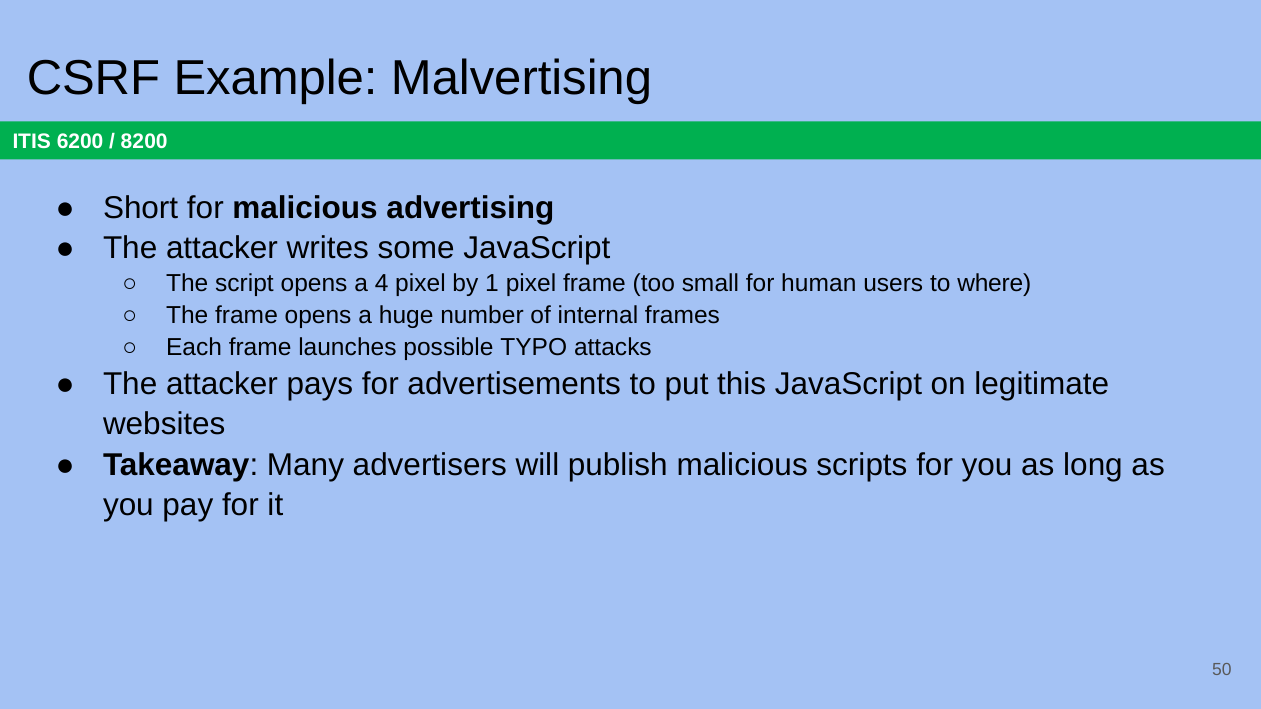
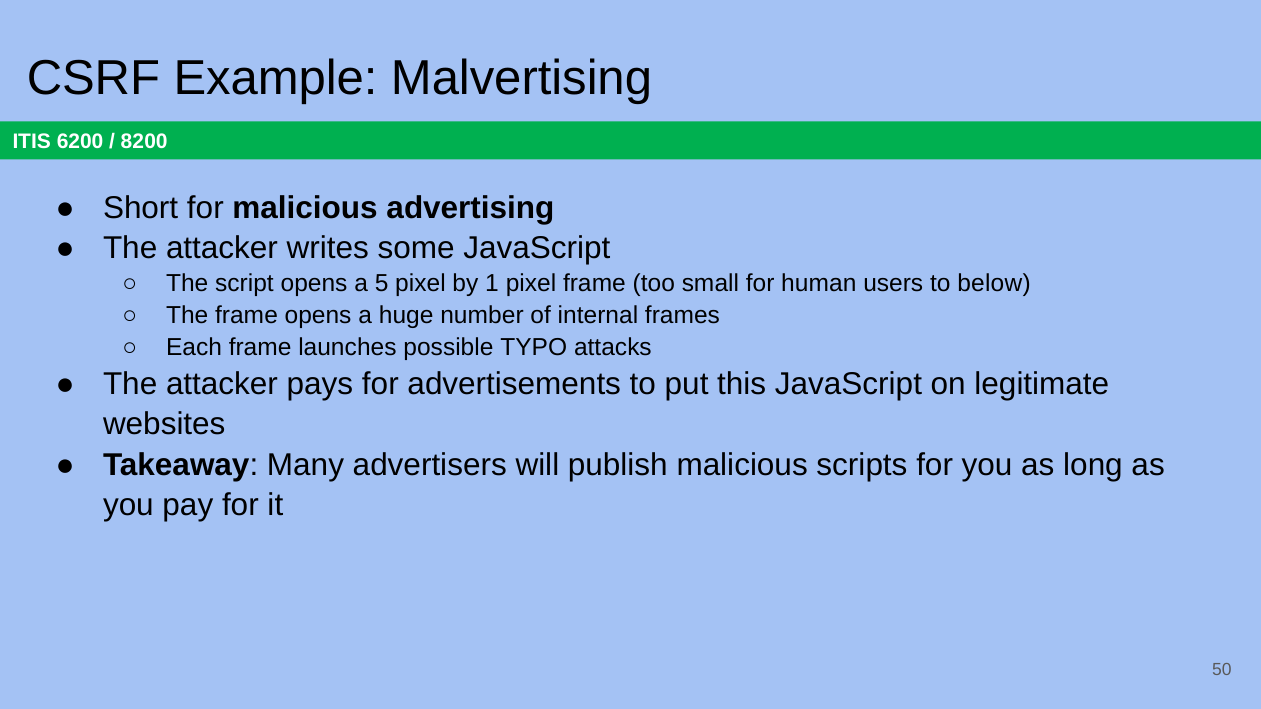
4: 4 -> 5
where: where -> below
